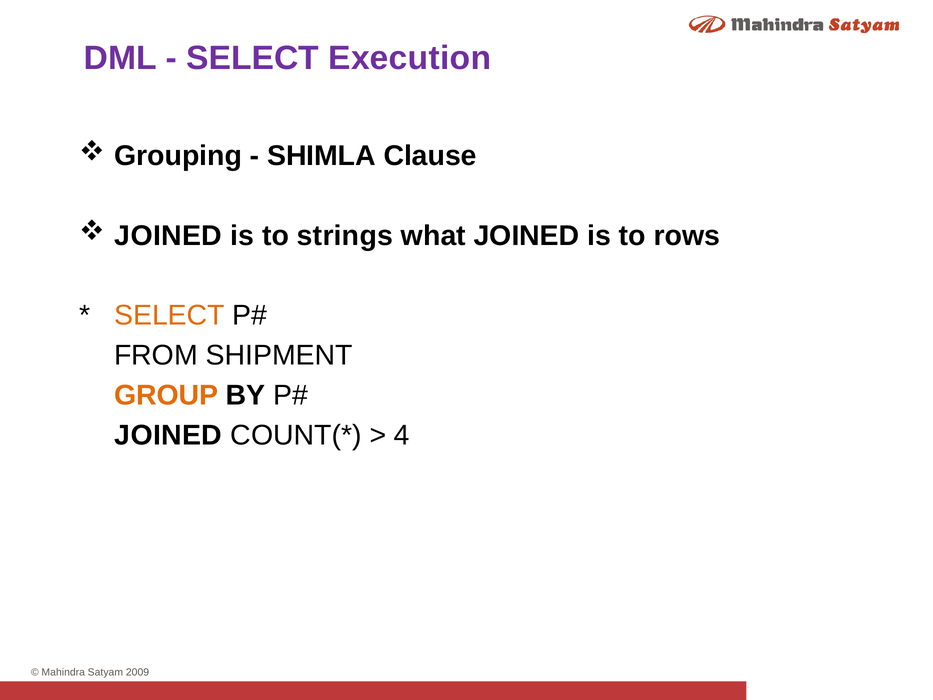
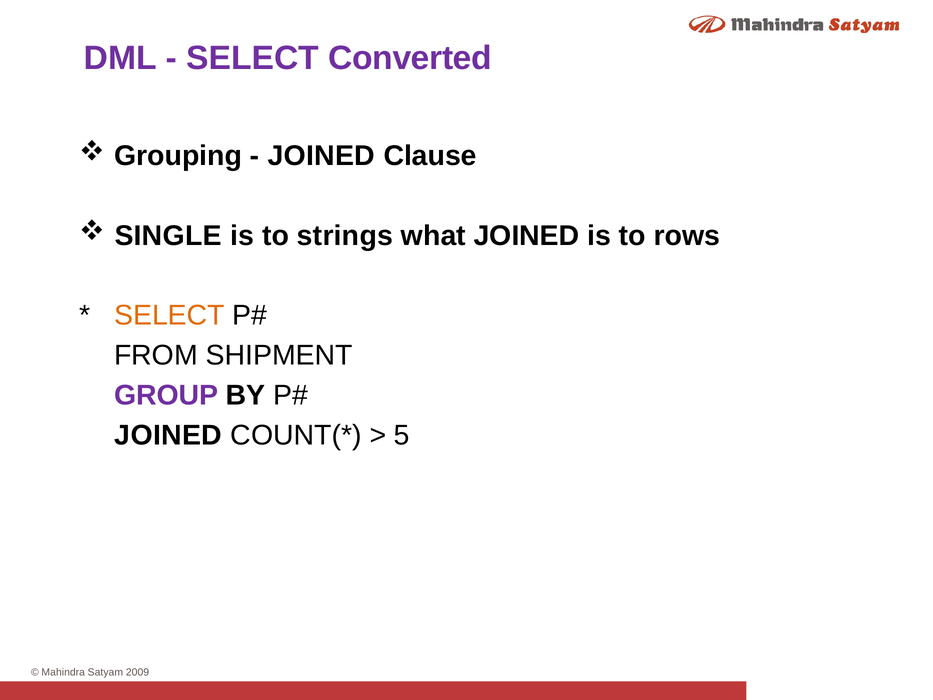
Execution: Execution -> Converted
SHIMLA at (321, 156): SHIMLA -> JOINED
JOINED at (168, 236): JOINED -> SINGLE
GROUP colour: orange -> purple
4: 4 -> 5
